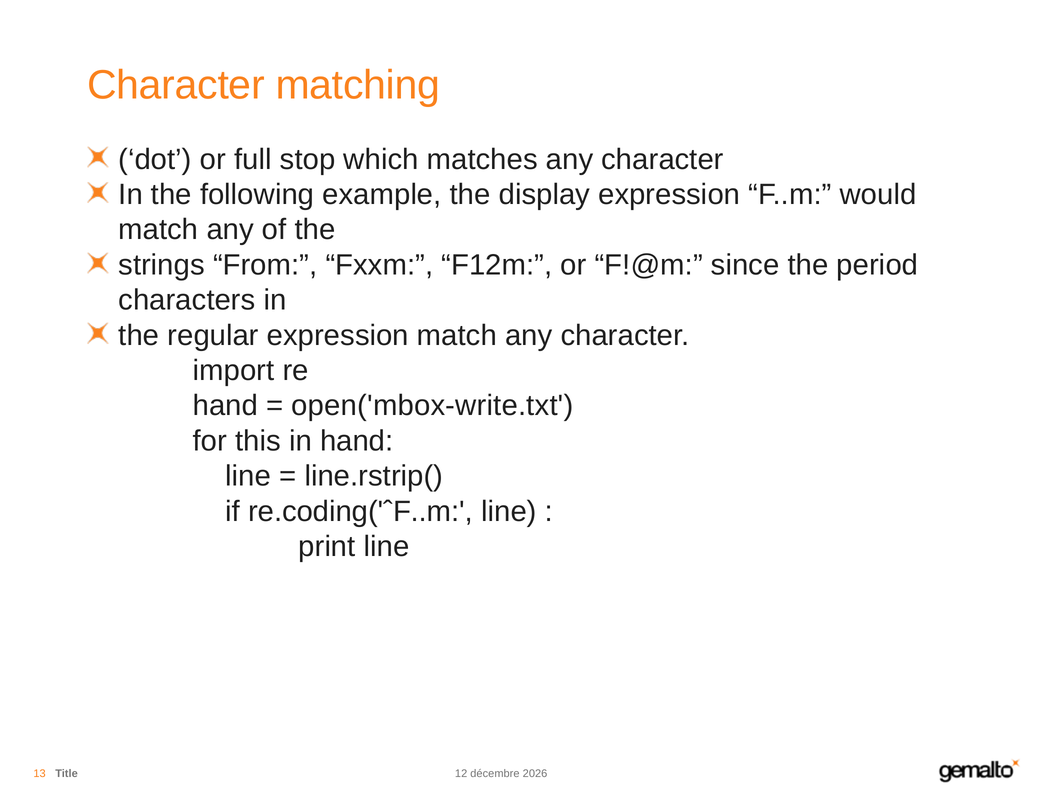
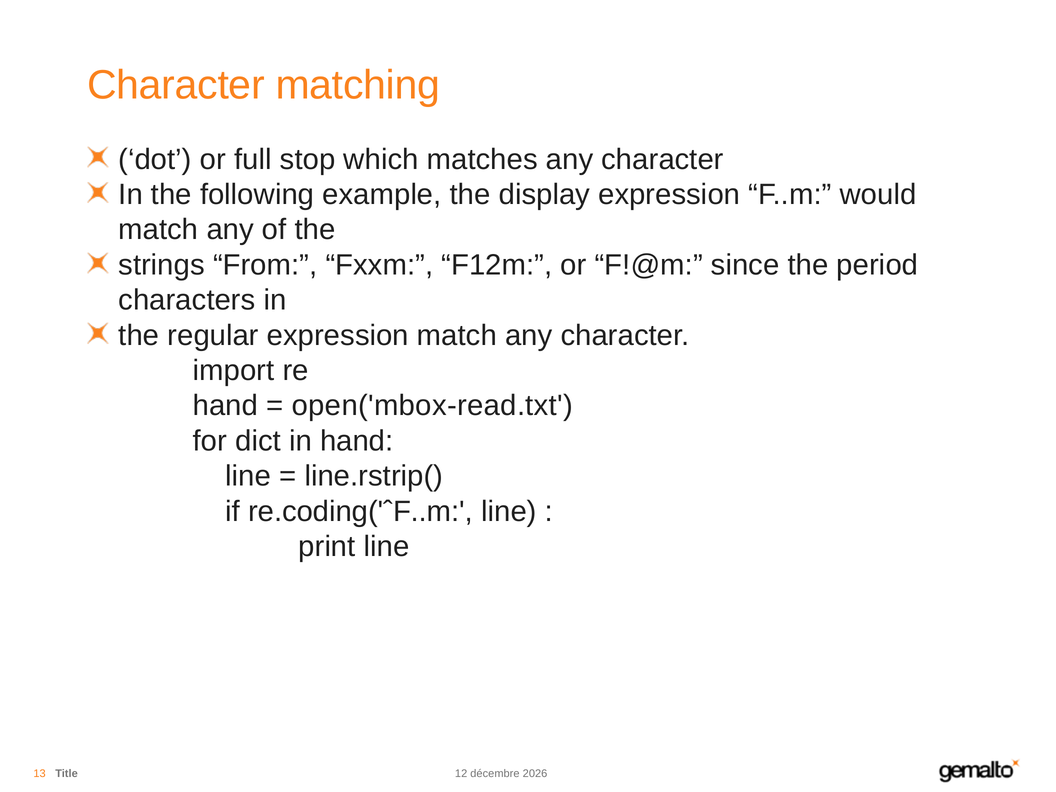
open('mbox-write.txt: open('mbox-write.txt -> open('mbox-read.txt
this: this -> dict
